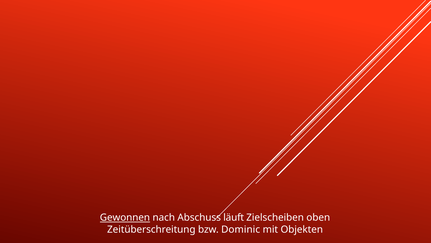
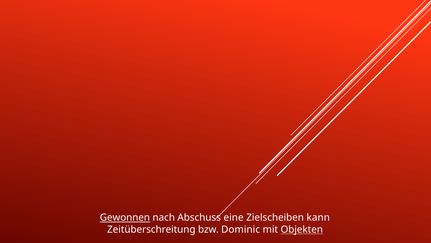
läuft: läuft -> eine
oben: oben -> kann
Objekten underline: none -> present
